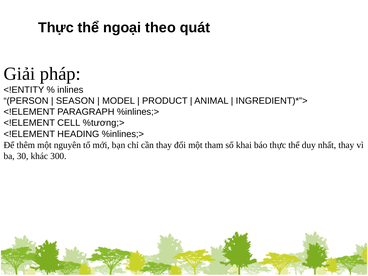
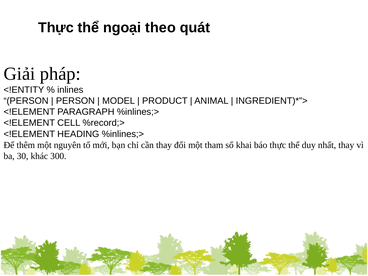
SEASON at (75, 101): SEASON -> PERSON
%tương;>: %tương;> -> %record;>
